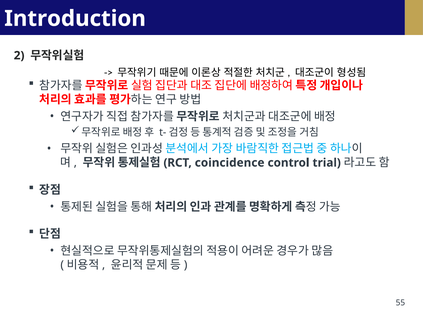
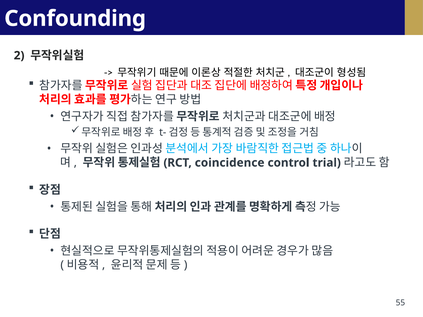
Introduction: Introduction -> Confounding
